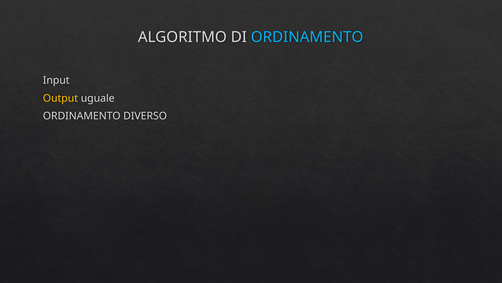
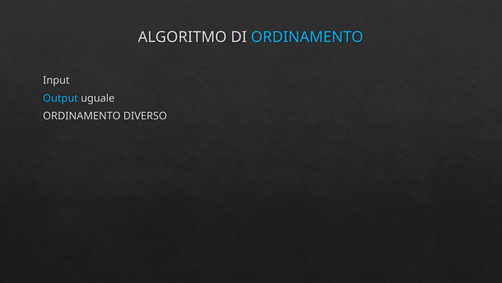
Output colour: yellow -> light blue
